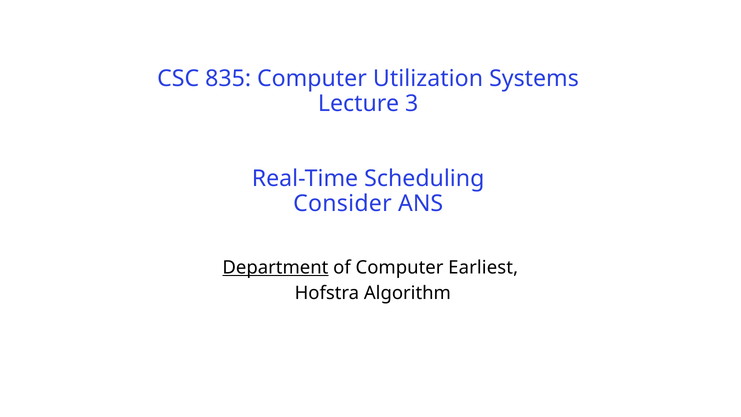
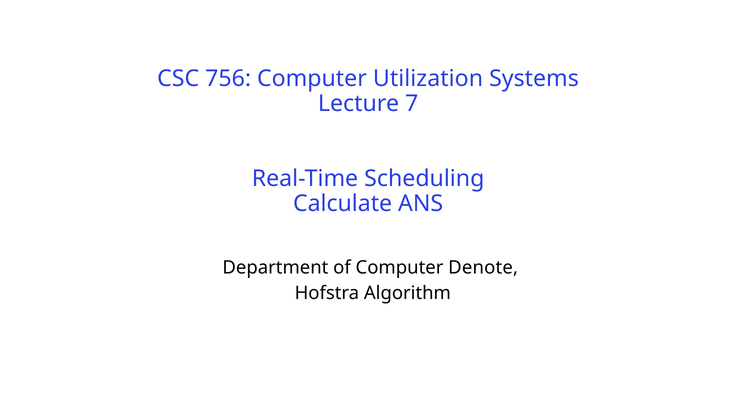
835: 835 -> 756
3: 3 -> 7
Consider: Consider -> Calculate
Department underline: present -> none
Earliest: Earliest -> Denote
